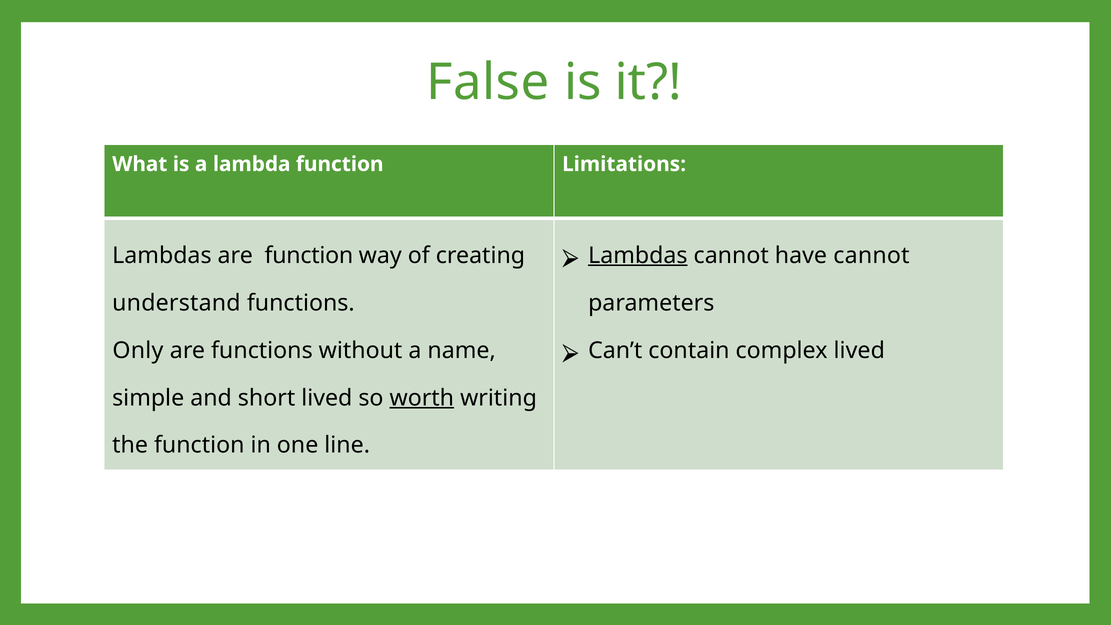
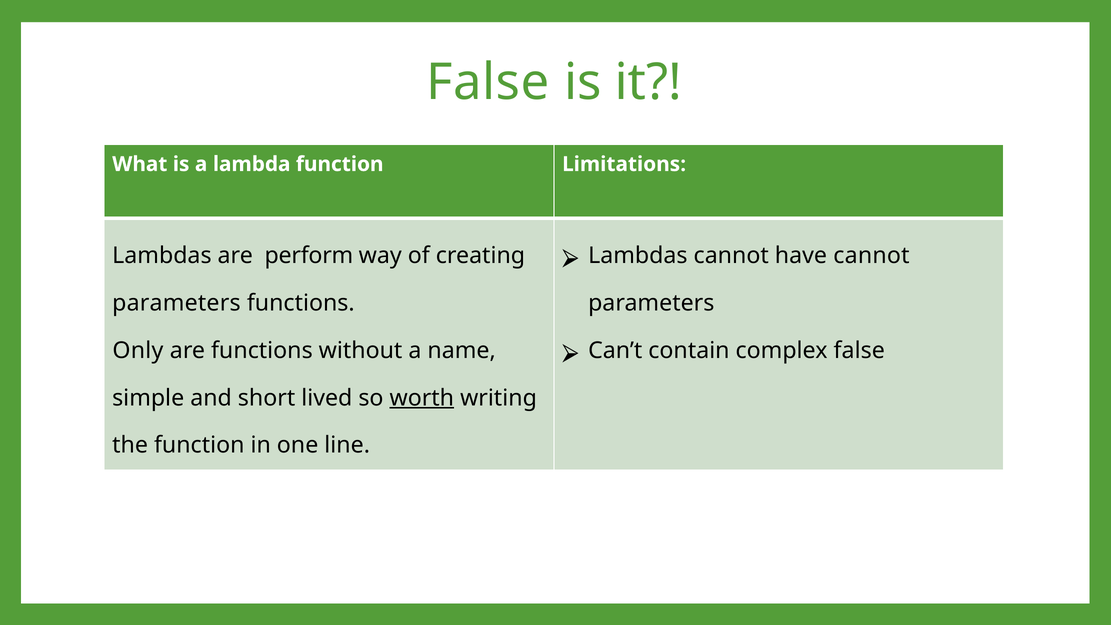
Lambdas at (638, 255) underline: present -> none
are function: function -> perform
understand at (176, 303): understand -> parameters
complex lived: lived -> false
